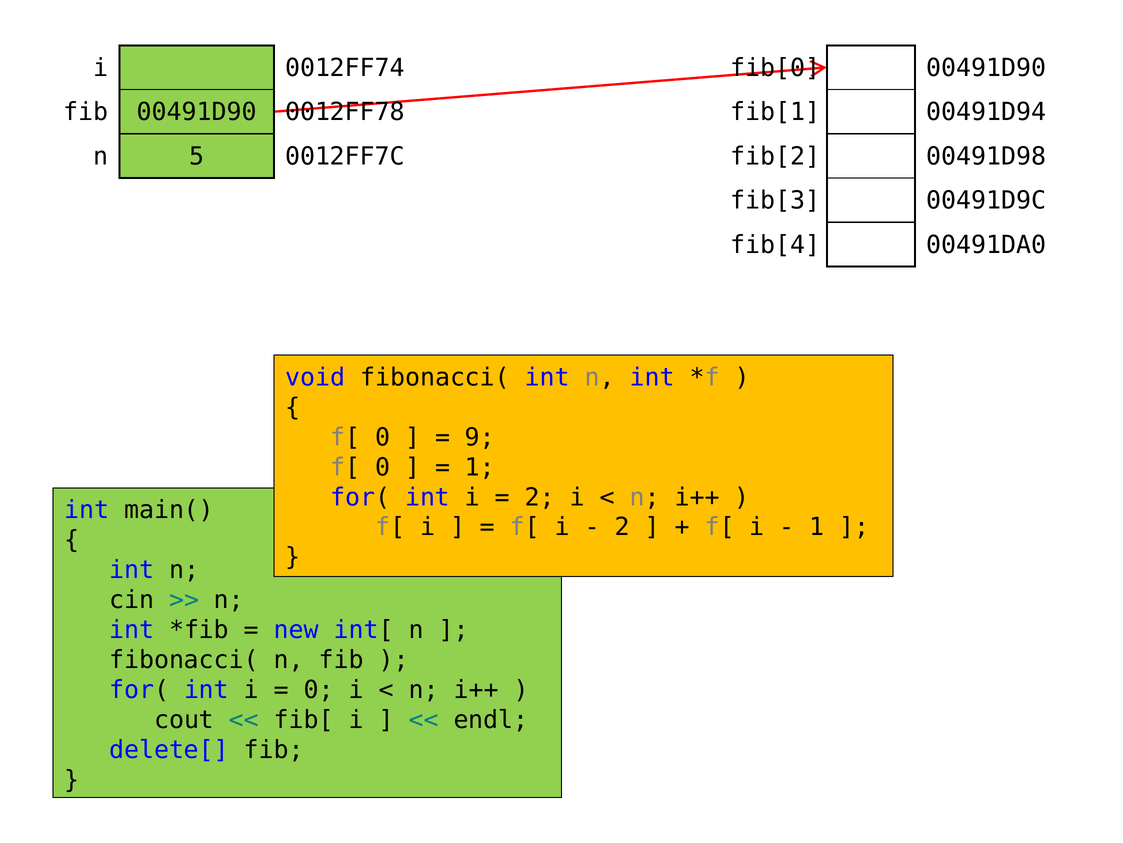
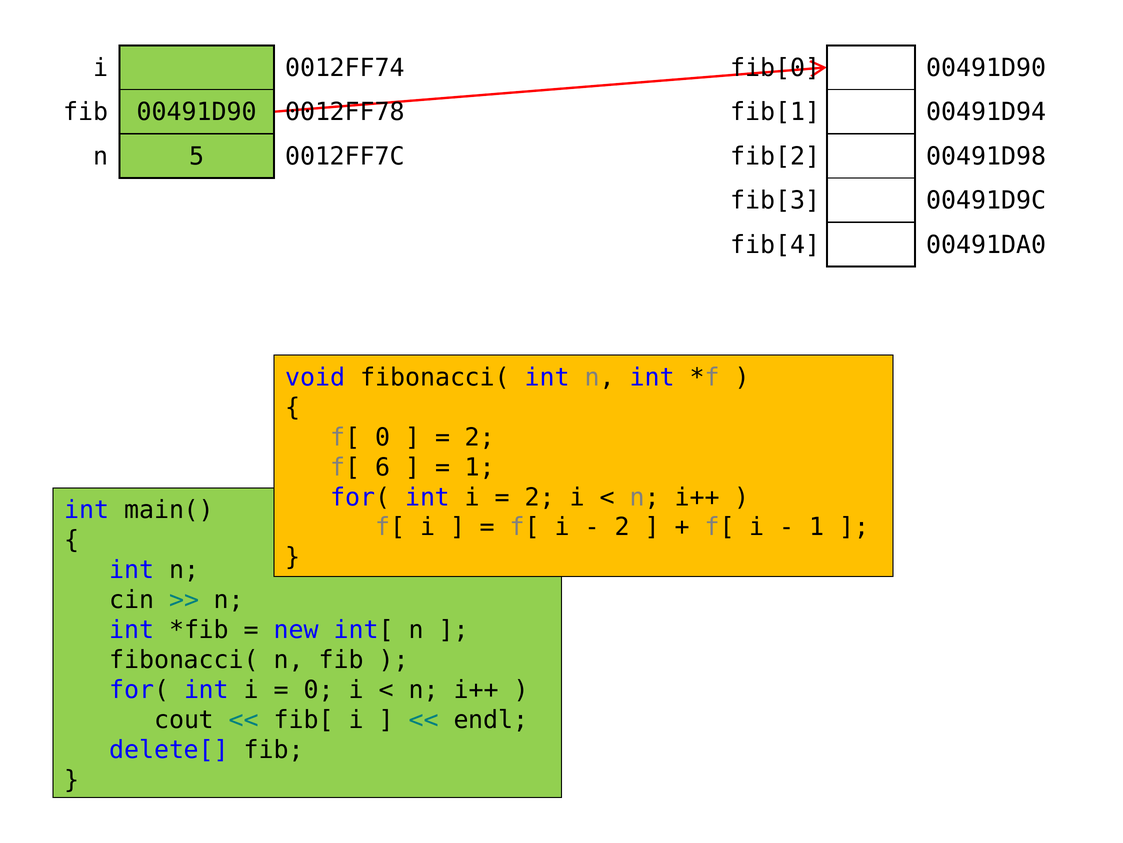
9 at (480, 437): 9 -> 2
0 at (383, 467): 0 -> 6
